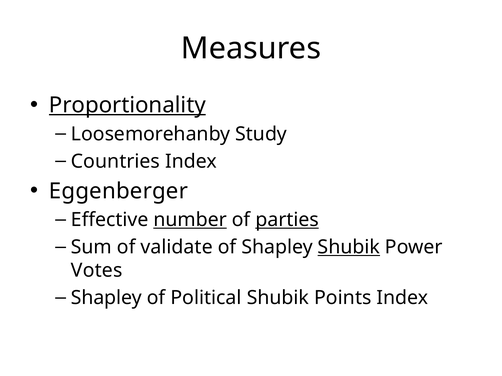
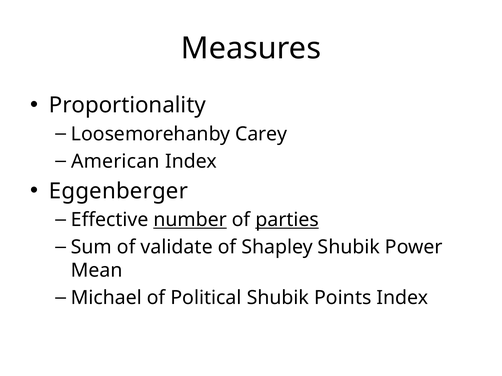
Proportionality underline: present -> none
Study: Study -> Carey
Countries: Countries -> American
Shubik at (349, 247) underline: present -> none
Votes: Votes -> Mean
Shapley at (106, 298): Shapley -> Michael
